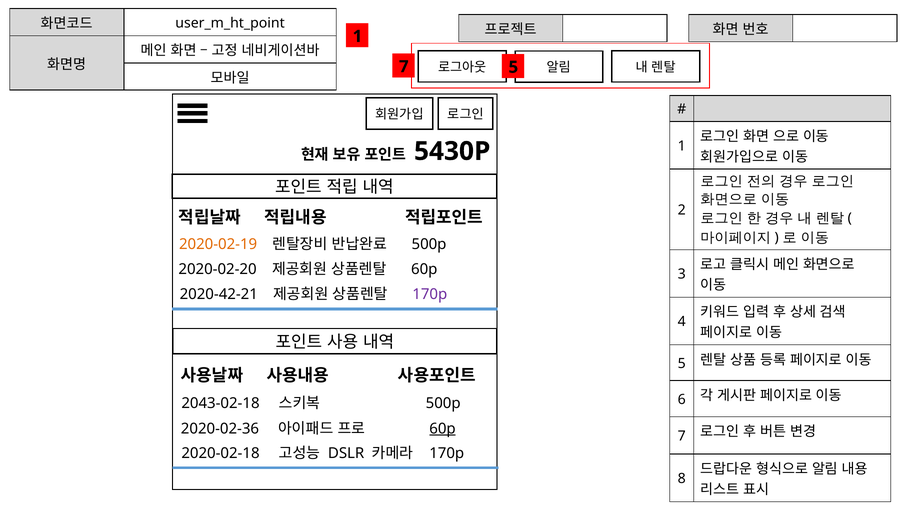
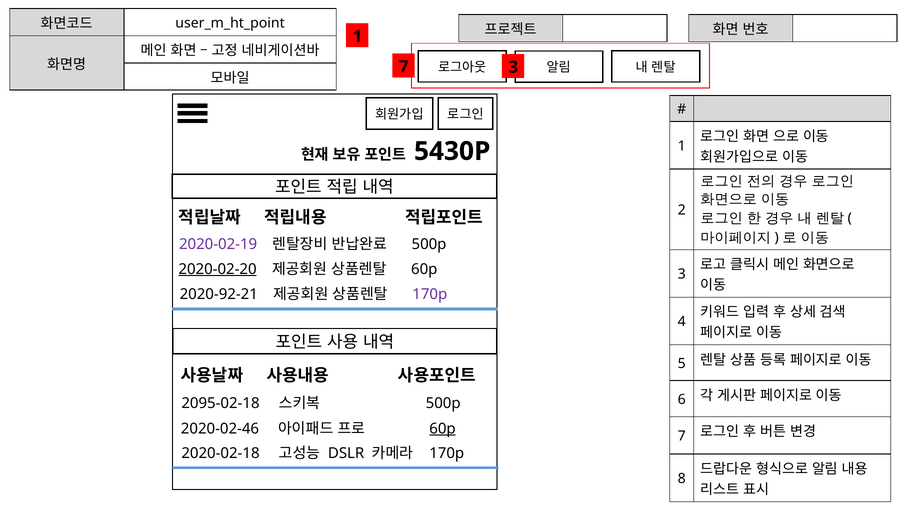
7 5: 5 -> 3
2020-02-19 colour: orange -> purple
2020-02-20 underline: none -> present
2020-42-21: 2020-42-21 -> 2020-92-21
2043-02-18: 2043-02-18 -> 2095-02-18
2020-02-36: 2020-02-36 -> 2020-02-46
